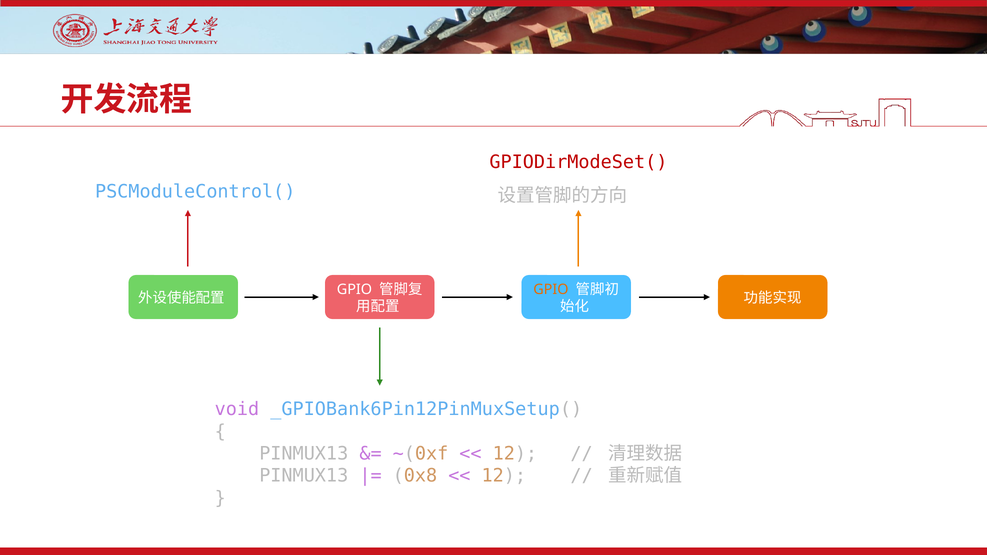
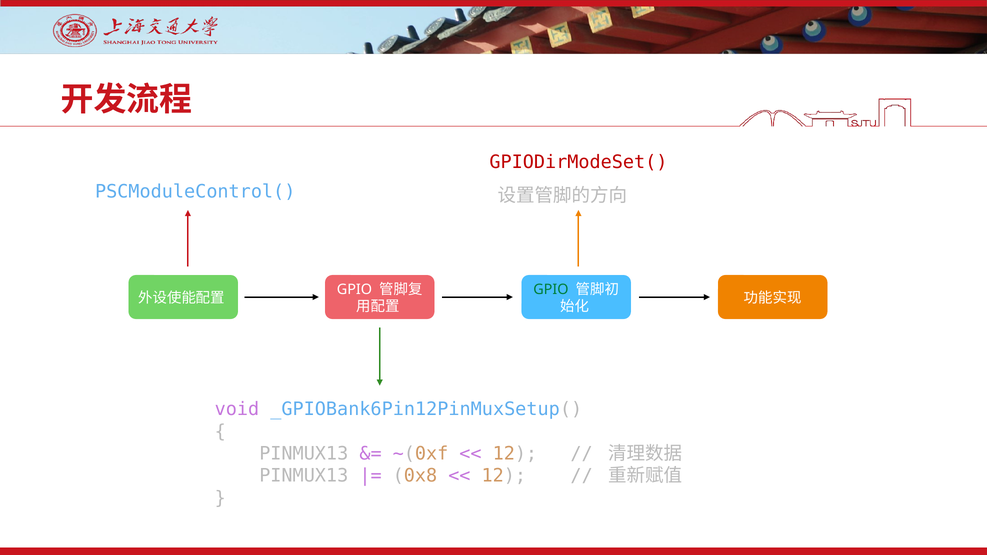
GPIO at (551, 289) colour: orange -> green
